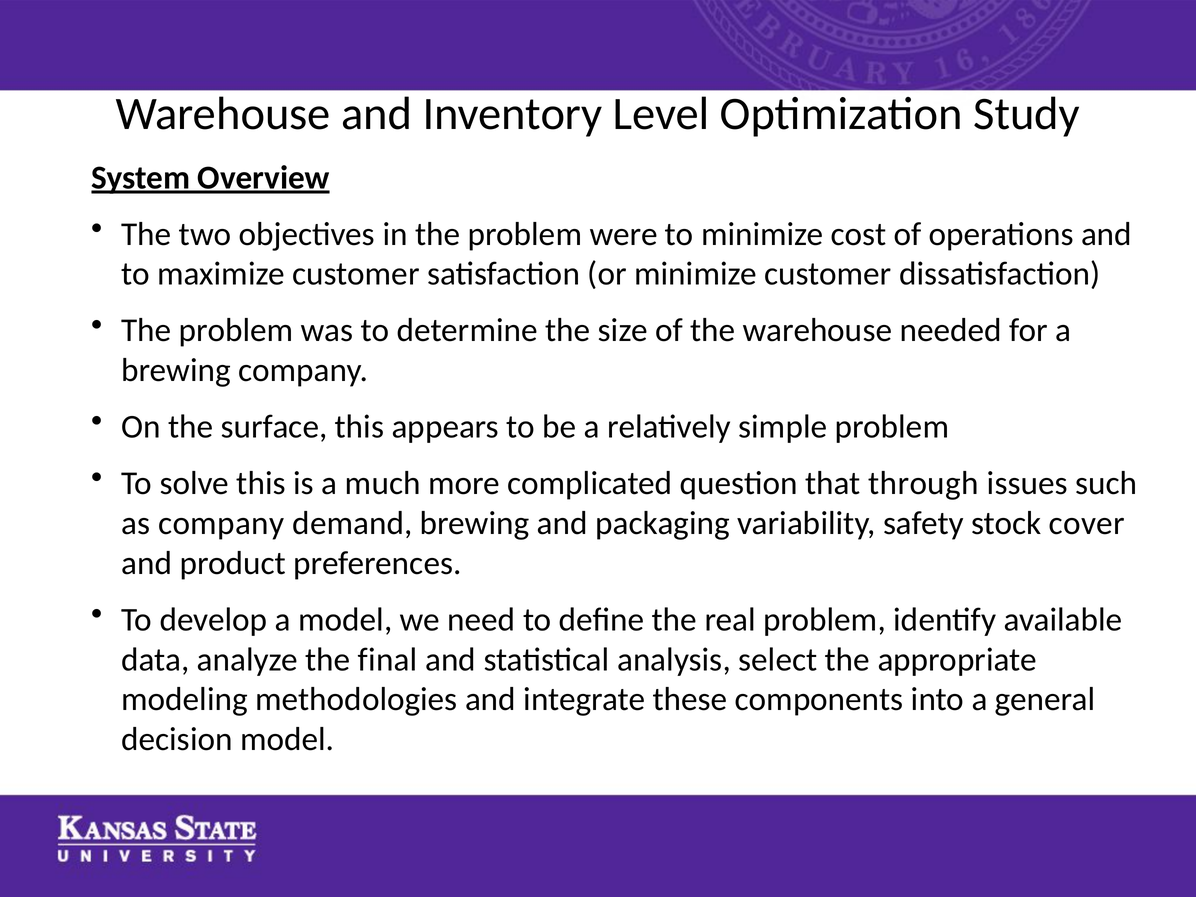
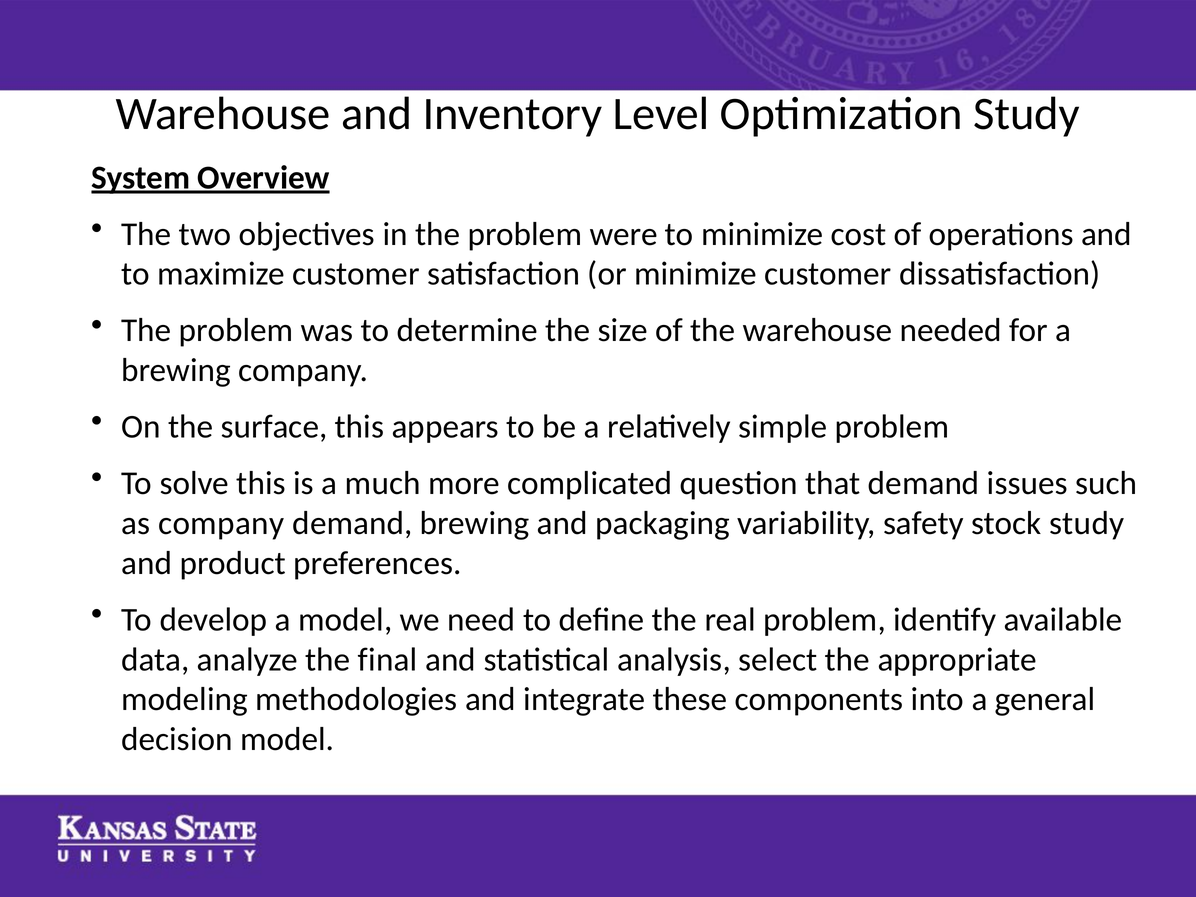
that through: through -> demand
stock cover: cover -> study
